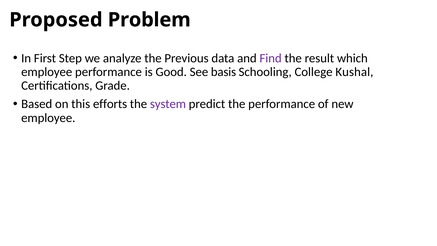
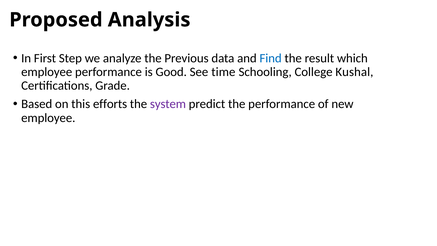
Problem: Problem -> Analysis
Find colour: purple -> blue
basis: basis -> time
